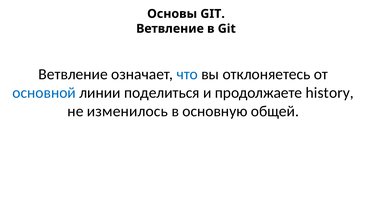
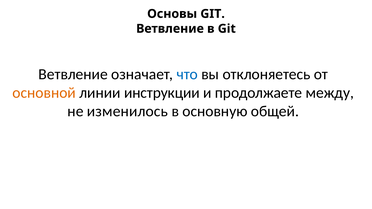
основной colour: blue -> orange
поделиться: поделиться -> инструкции
history: history -> между
